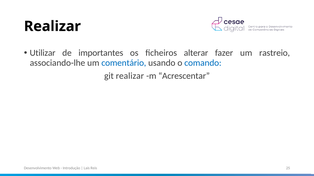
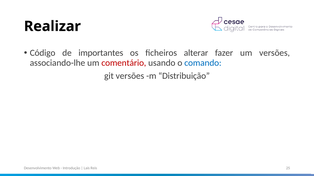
Utilizar: Utilizar -> Código
um rastreio: rastreio -> versões
comentário colour: blue -> red
git realizar: realizar -> versões
Acrescentar: Acrescentar -> Distribuição
